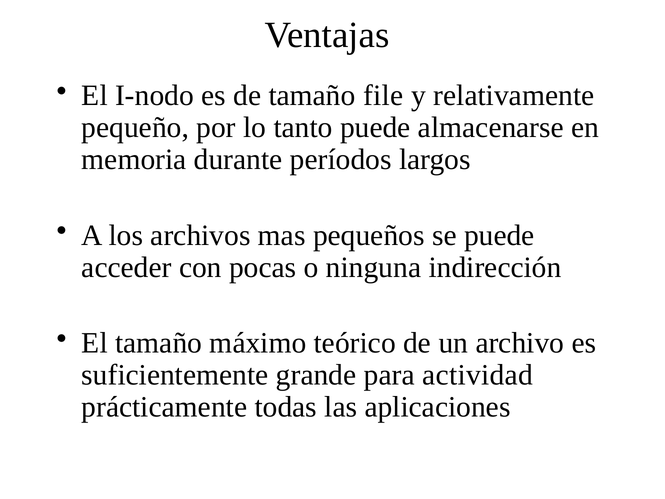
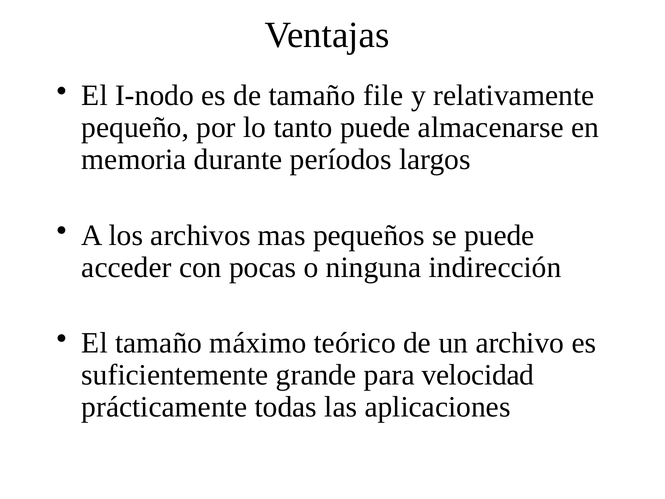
actividad: actividad -> velocidad
